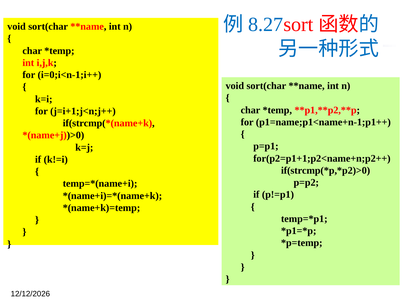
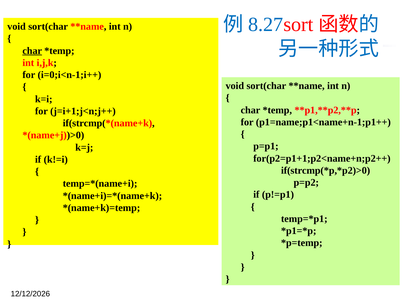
char at (32, 51) underline: none -> present
